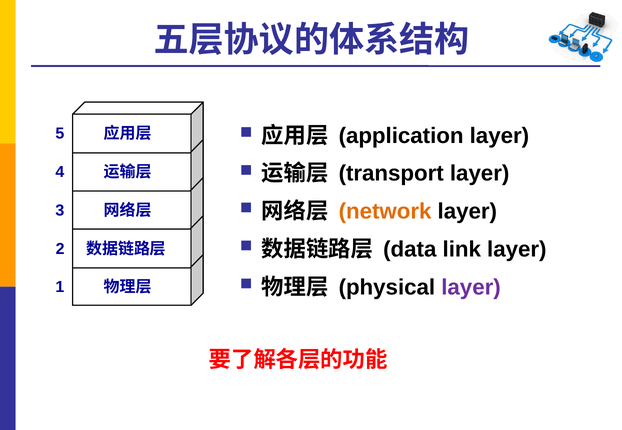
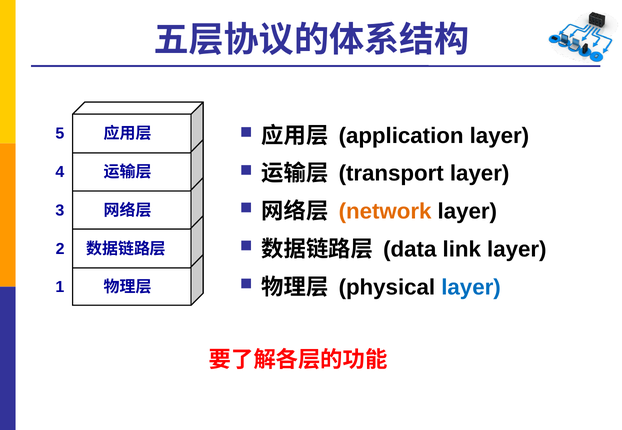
layer at (471, 288) colour: purple -> blue
